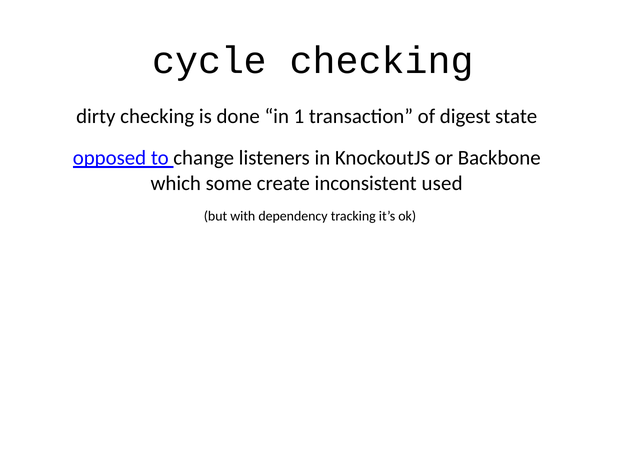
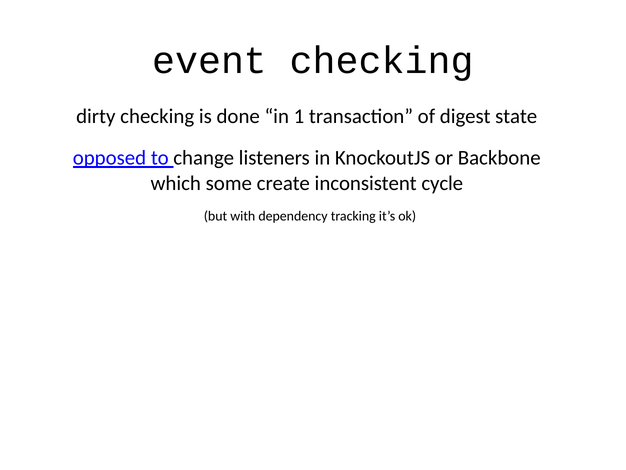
cycle: cycle -> event
used: used -> cycle
